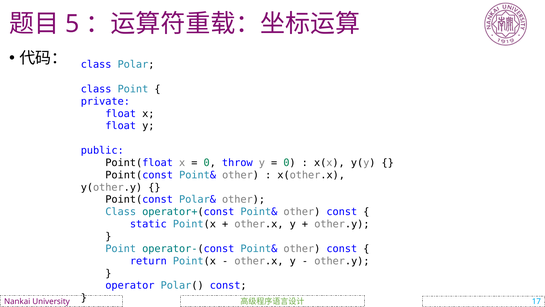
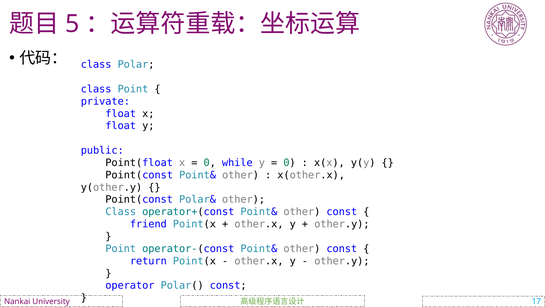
throw: throw -> while
static: static -> friend
